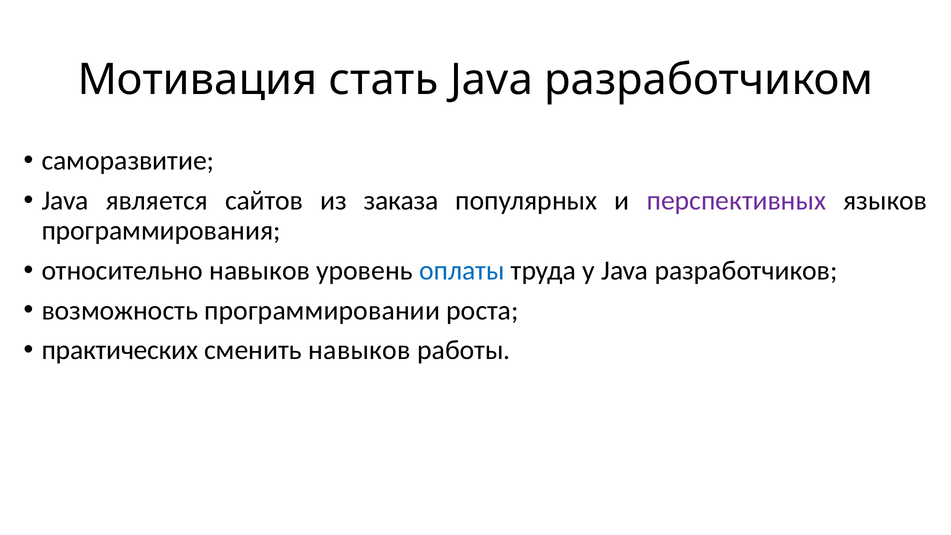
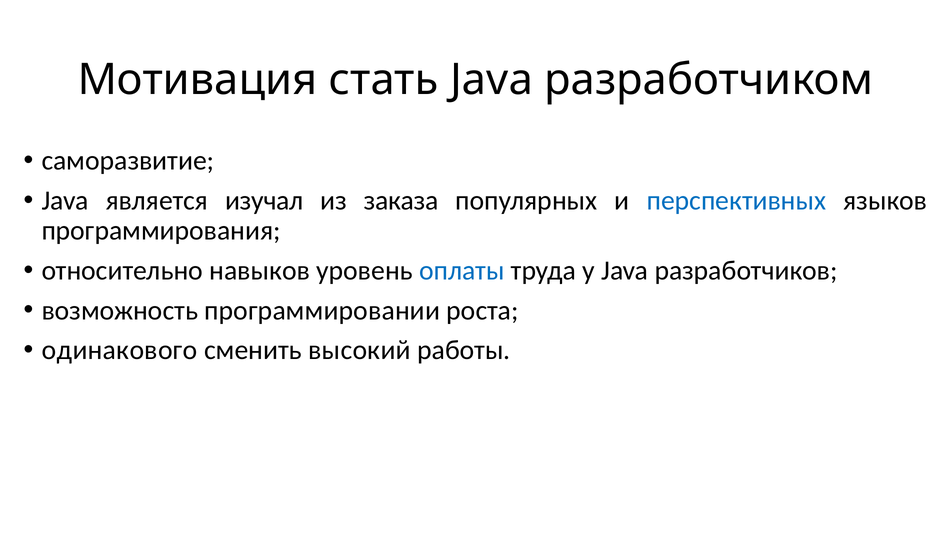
сайтов: сайтов -> изучал
перспективных colour: purple -> blue
практических: практических -> одинакового
сменить навыков: навыков -> высокий
